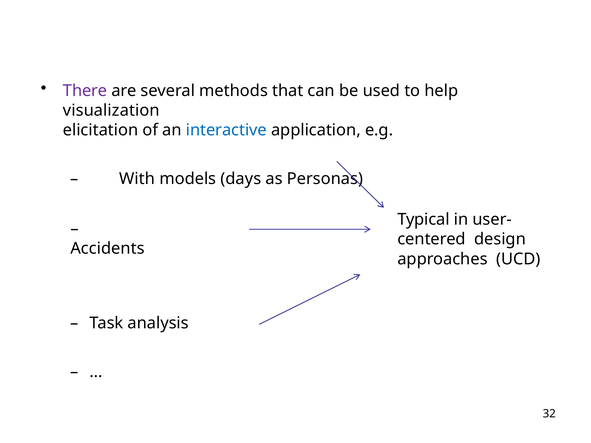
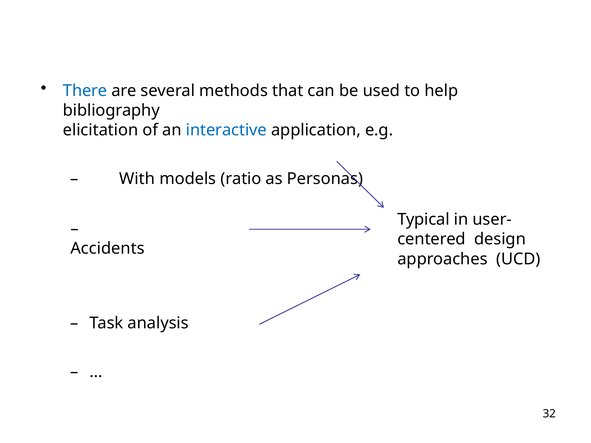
There colour: purple -> blue
visualization: visualization -> bibliography
days: days -> ratio
